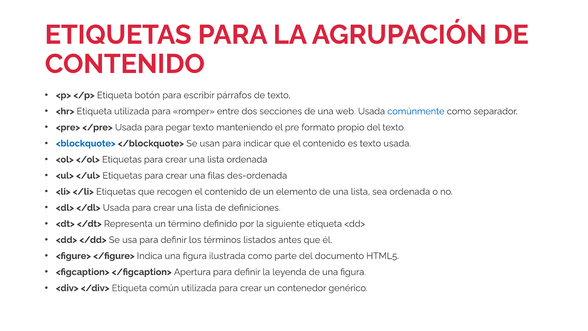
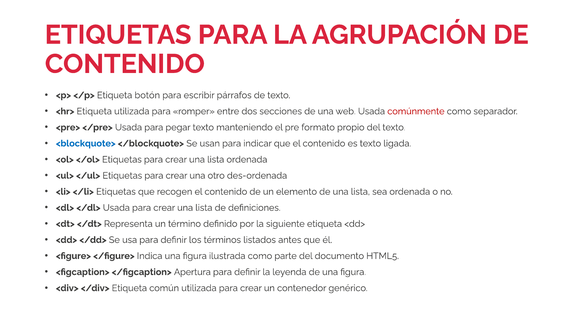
comúnmente colour: blue -> red
texto usada: usada -> ligada
filas: filas -> otro
